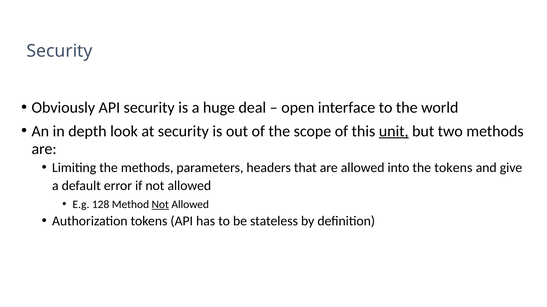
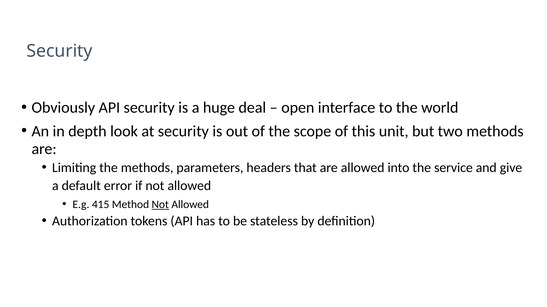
unit underline: present -> none
the tokens: tokens -> service
128: 128 -> 415
